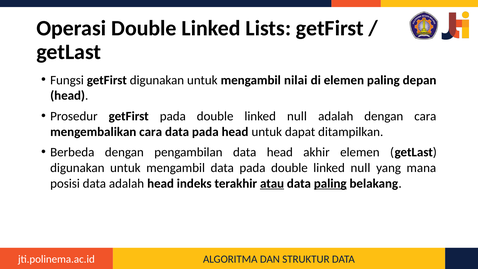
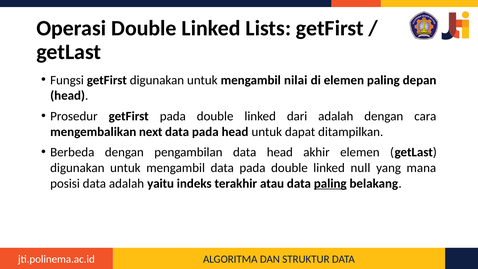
null at (297, 116): null -> dari
mengembalikan cara: cara -> next
adalah head: head -> yaitu
atau underline: present -> none
